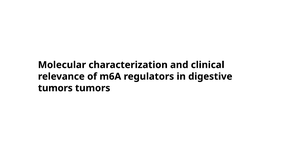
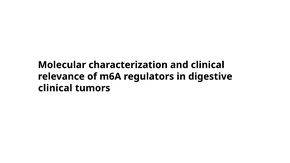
tumors at (55, 88): tumors -> clinical
